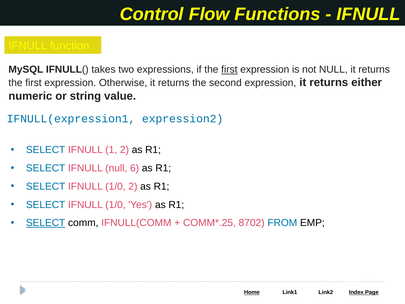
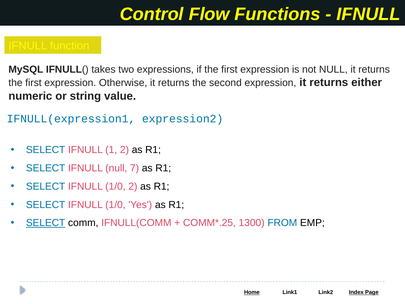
first at (229, 70) underline: present -> none
6: 6 -> 7
8702: 8702 -> 1300
